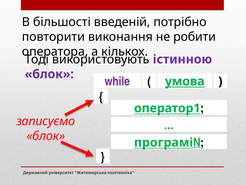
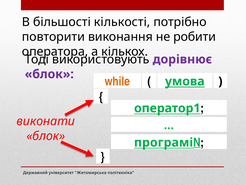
введеній: введеній -> кількості
істинною: істинною -> дорівнює
while colour: purple -> orange
записуємо: записуємо -> виконати
